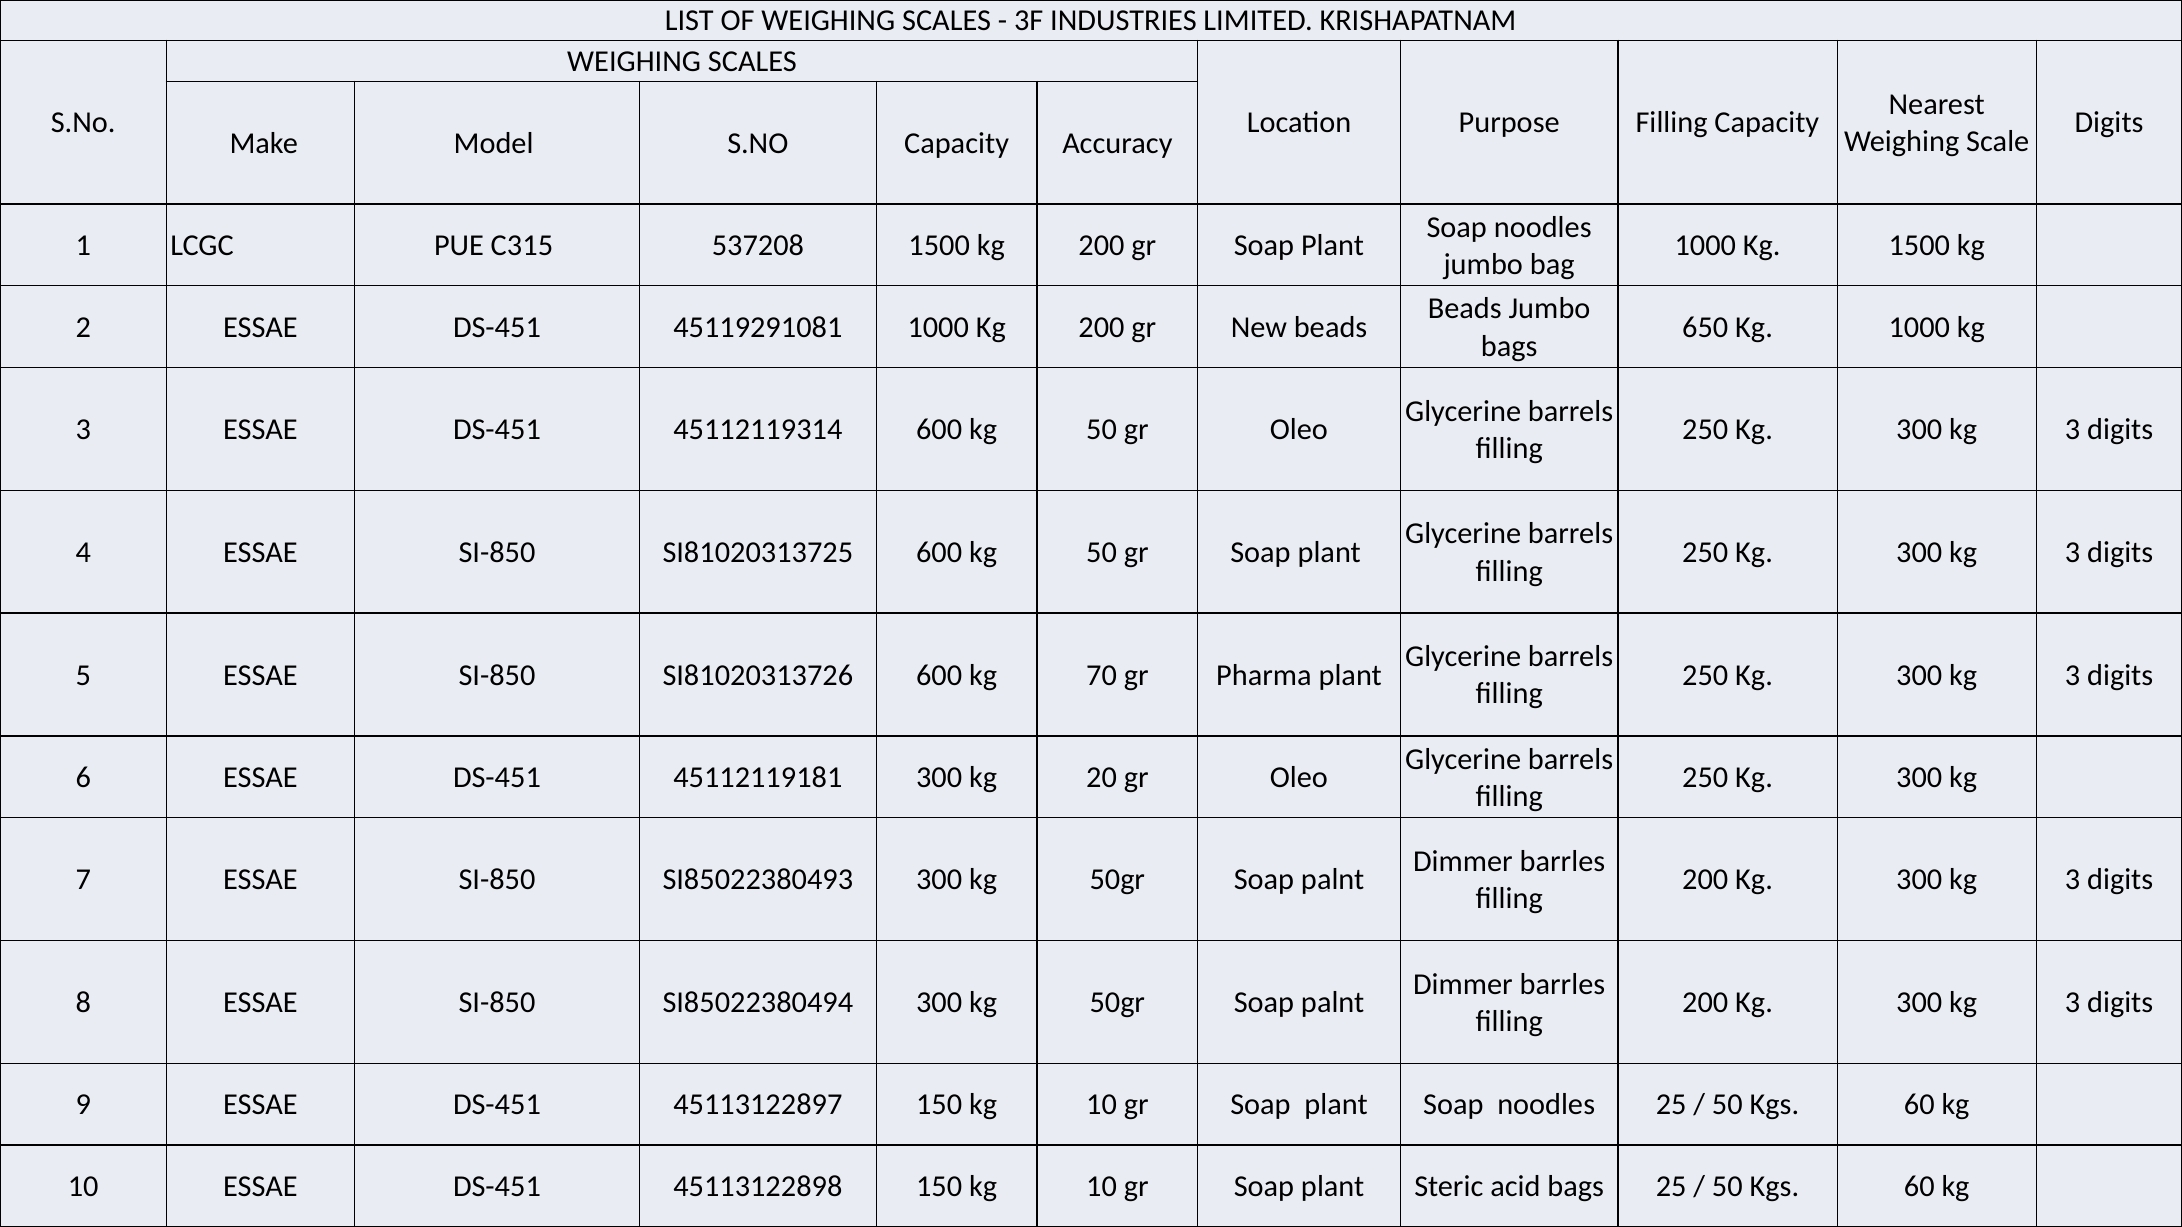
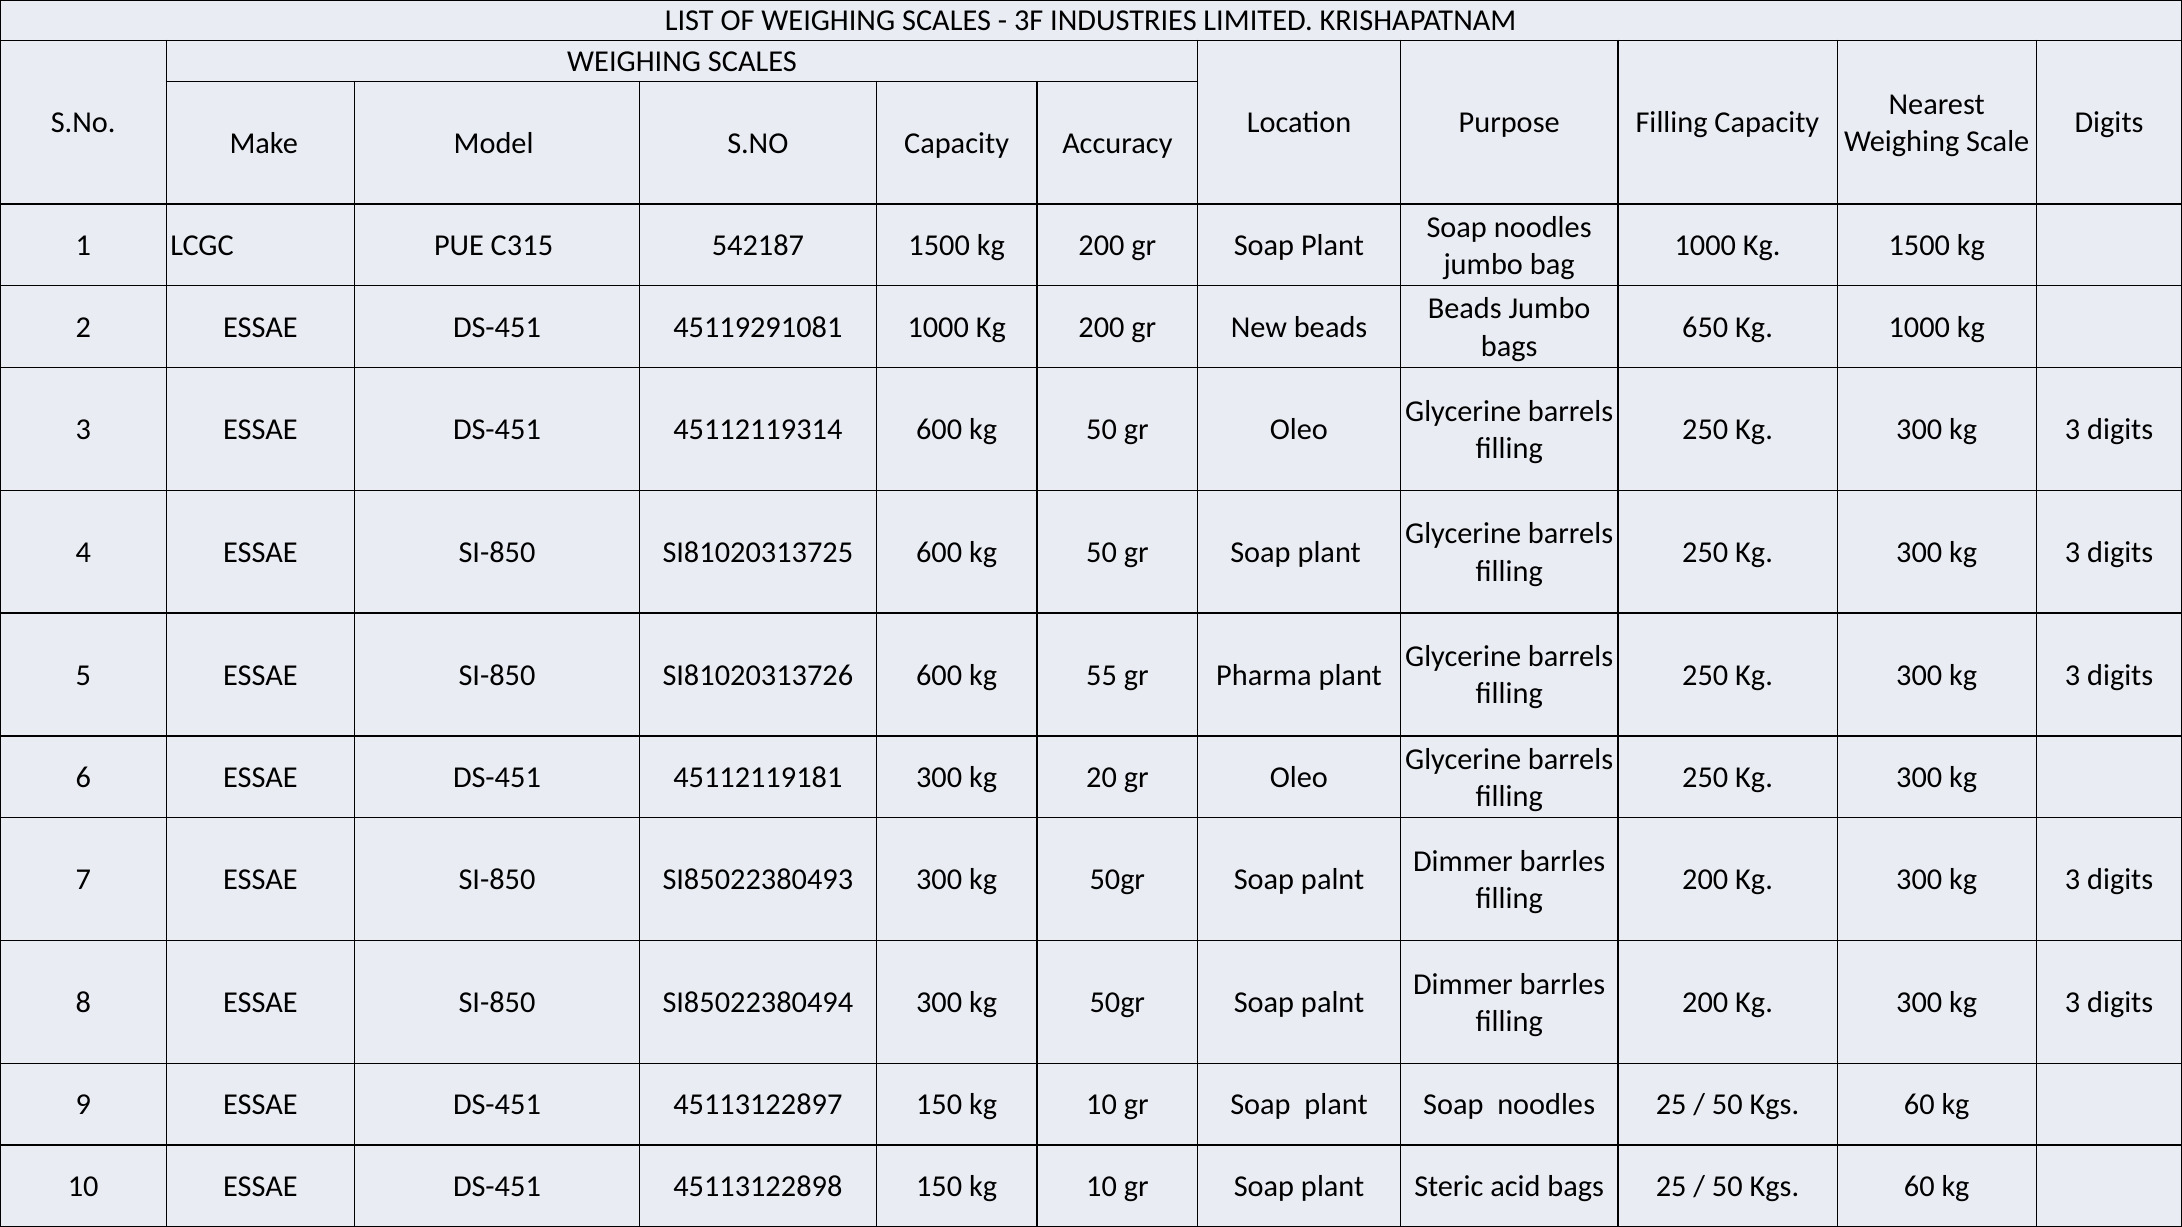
537208: 537208 -> 542187
70: 70 -> 55
